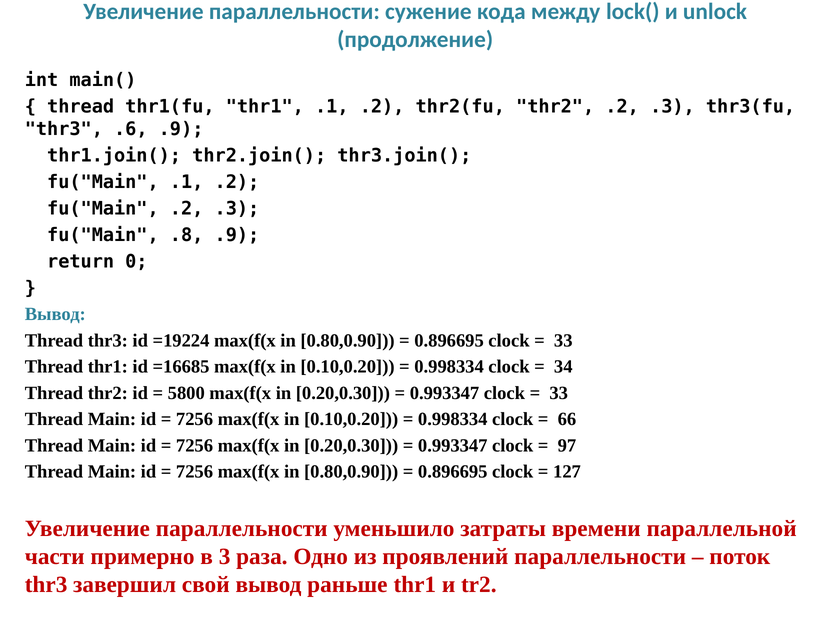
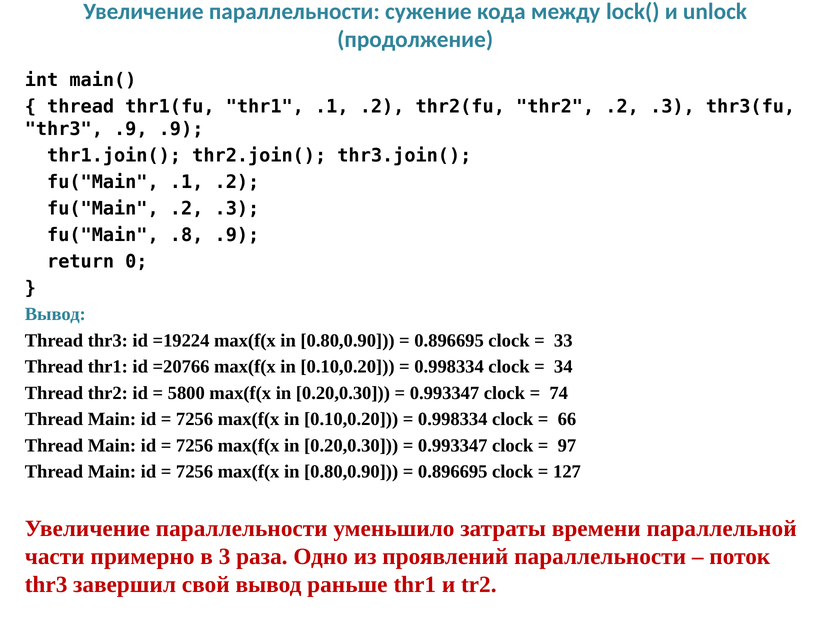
thr3 .6: .6 -> .9
=16685: =16685 -> =20766
33 at (559, 393): 33 -> 74
